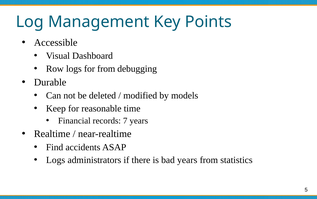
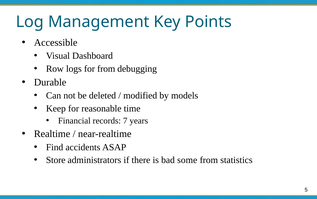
Logs at (56, 161): Logs -> Store
bad years: years -> some
